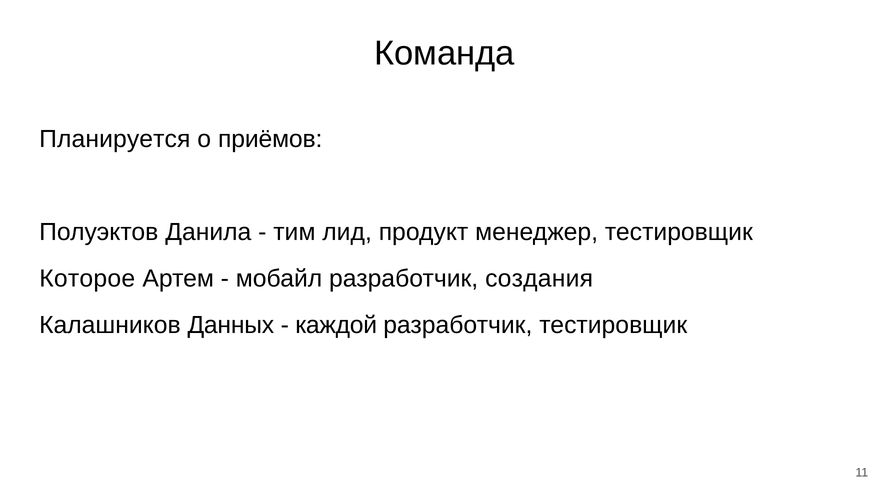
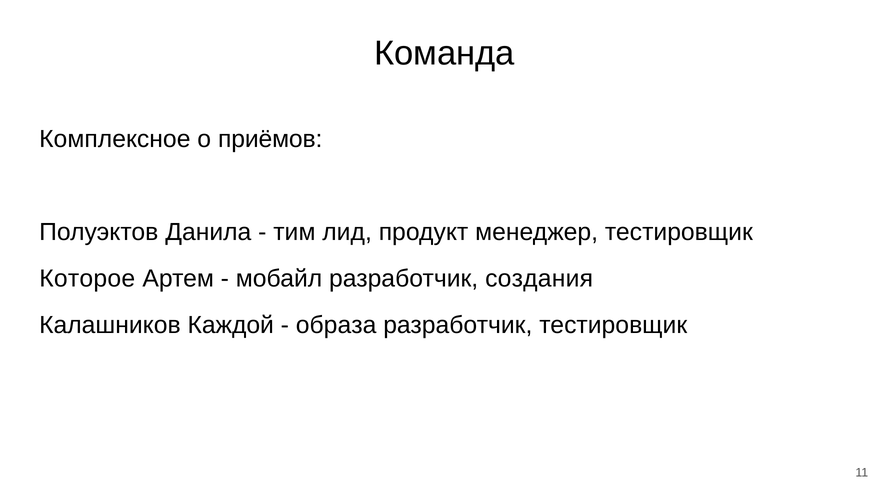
Планируется: Планируется -> Комплексное
Данных: Данных -> Каждой
каждой: каждой -> образа
